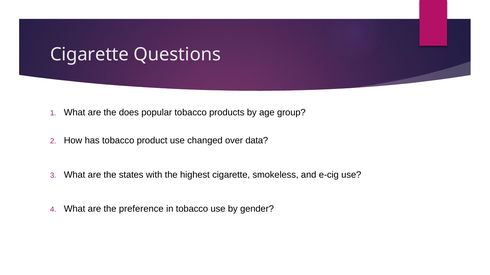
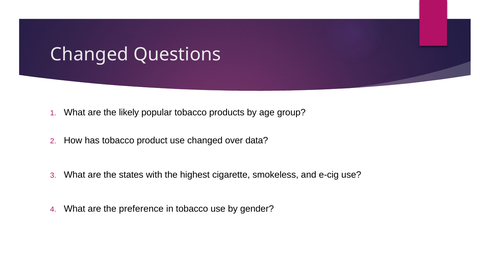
Cigarette at (89, 55): Cigarette -> Changed
does: does -> likely
